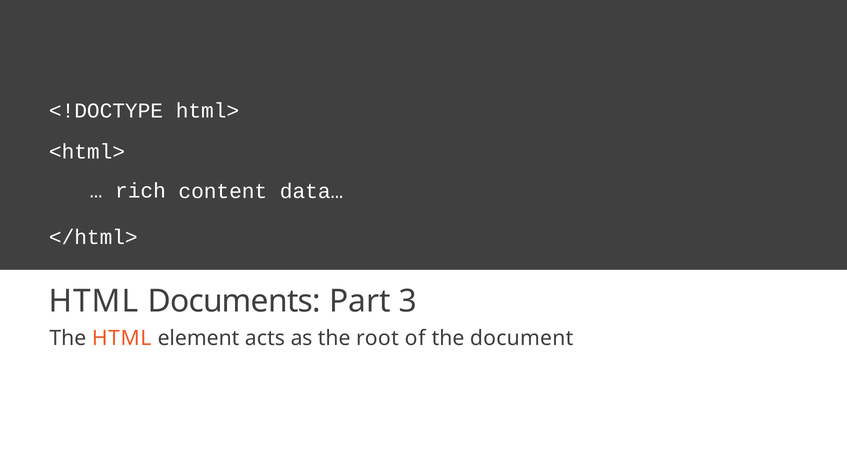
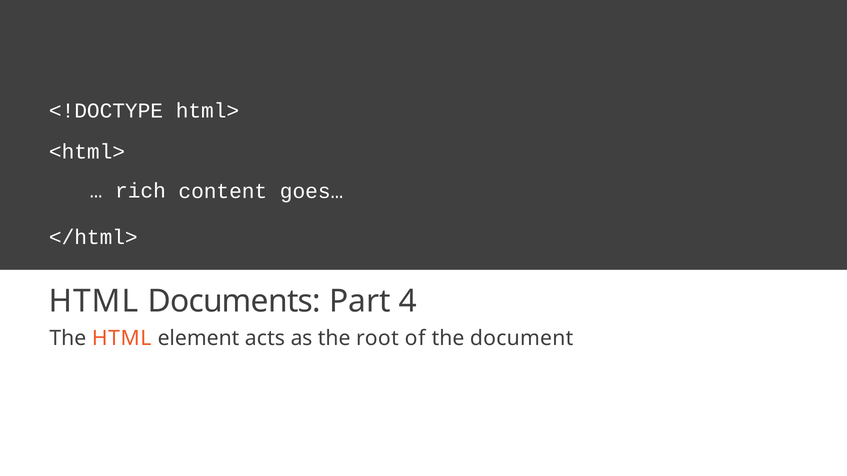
data…: data… -> goes…
3: 3 -> 4
